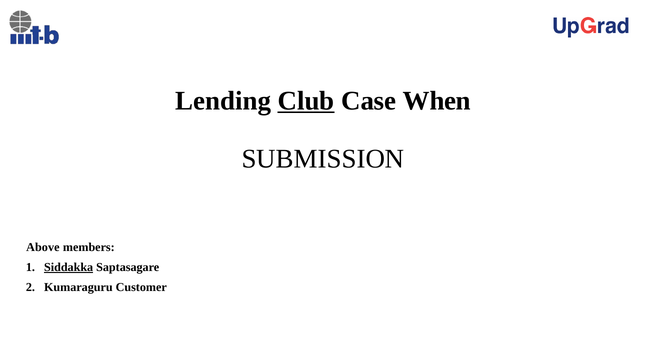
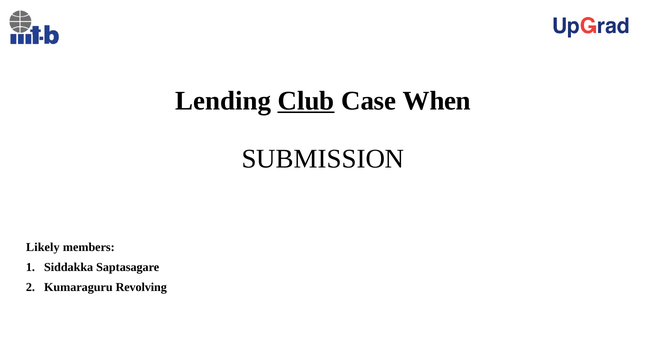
Above: Above -> Likely
Siddakka underline: present -> none
Customer: Customer -> Revolving
